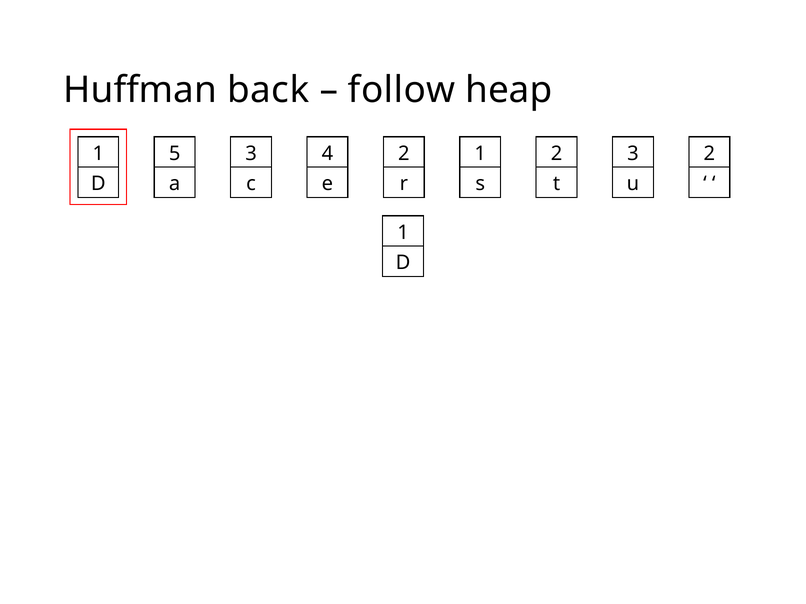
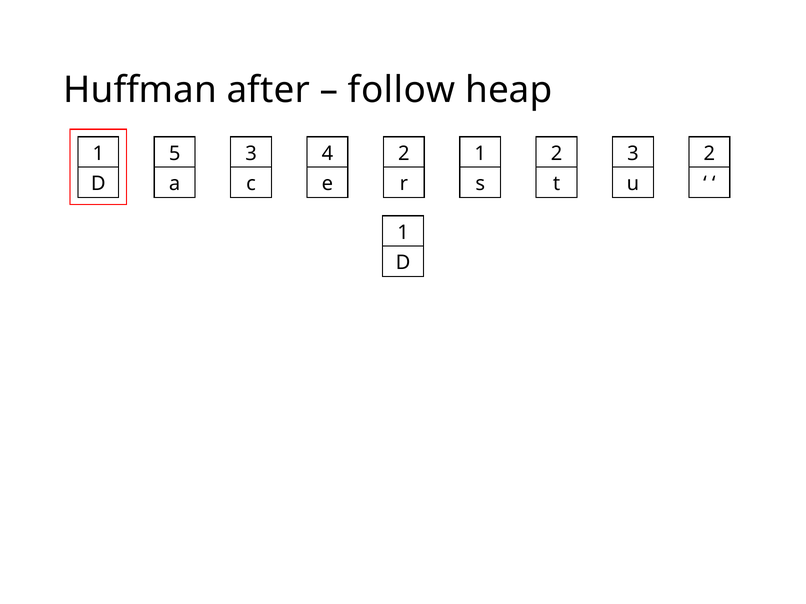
back: back -> after
